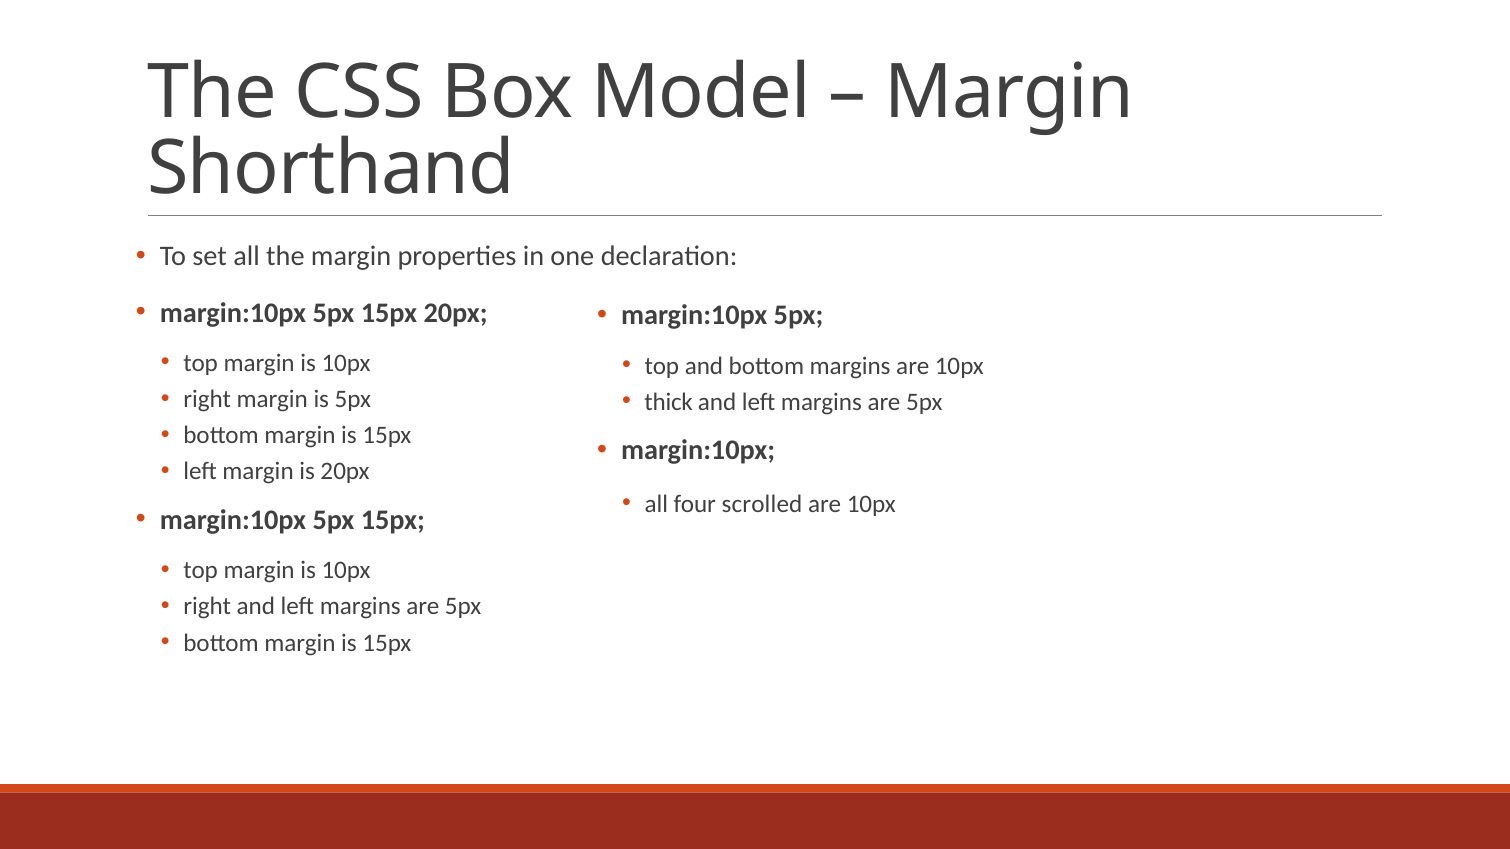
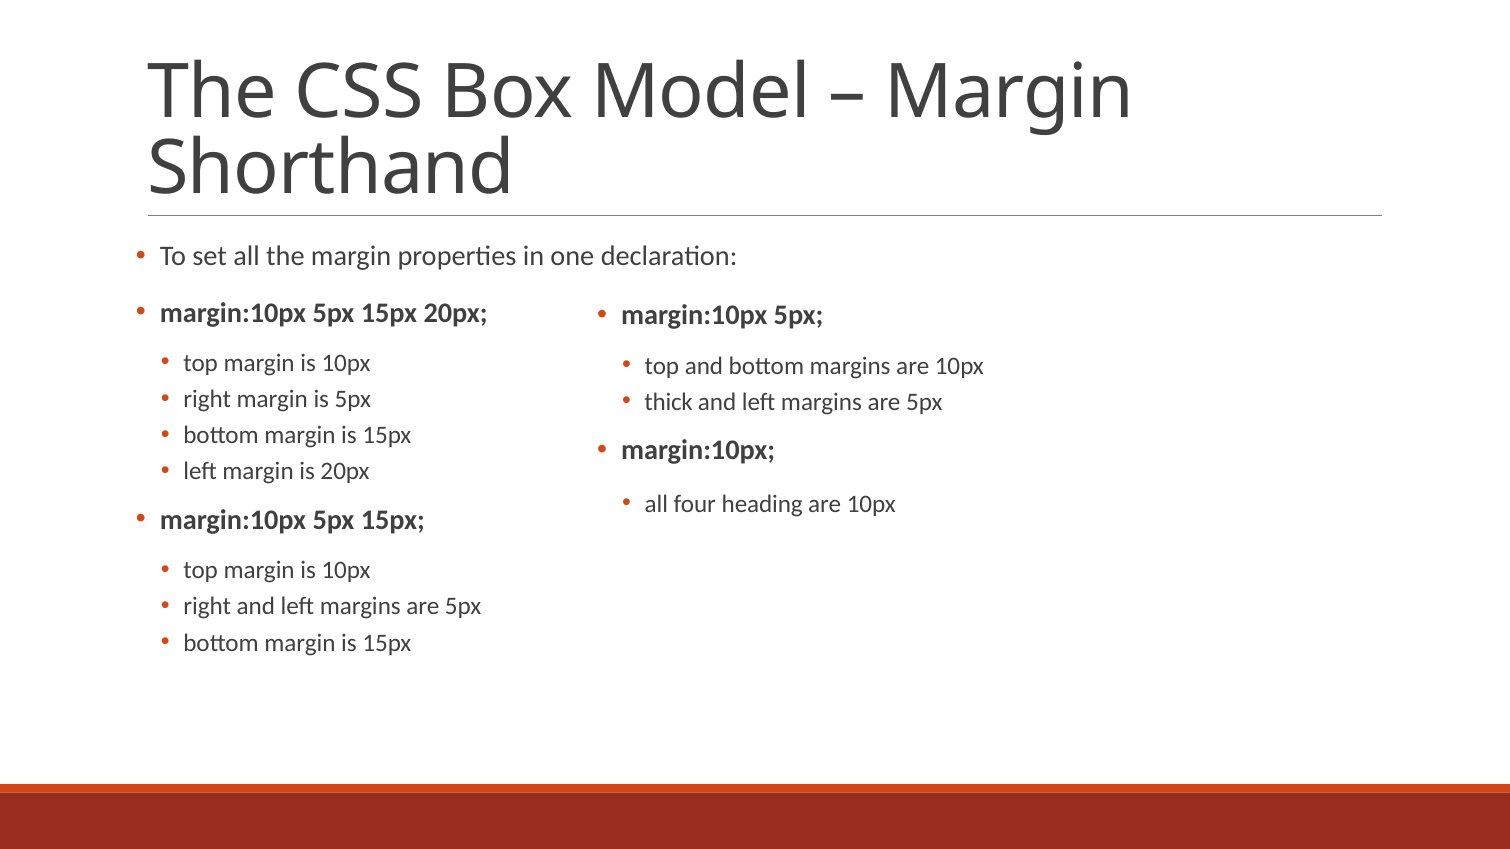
scrolled: scrolled -> heading
